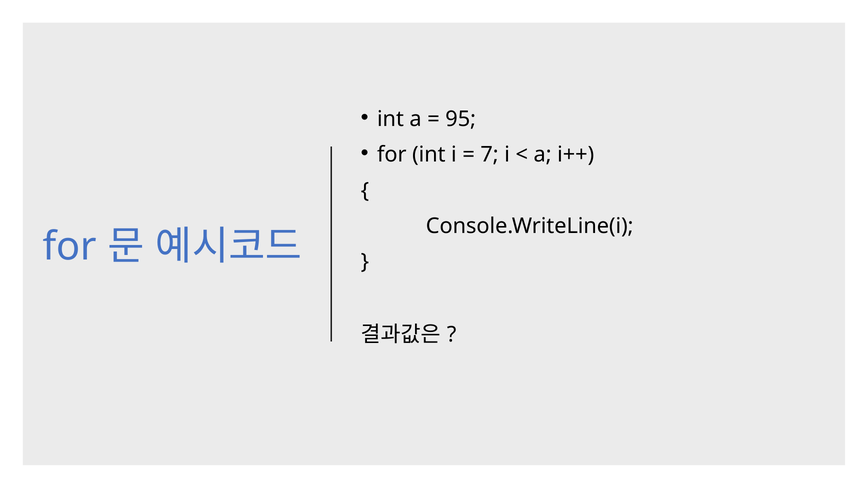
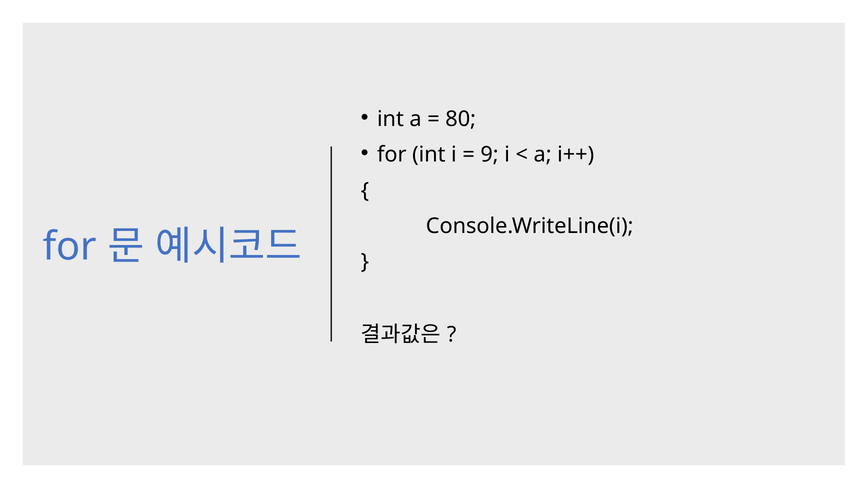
95: 95 -> 80
7: 7 -> 9
